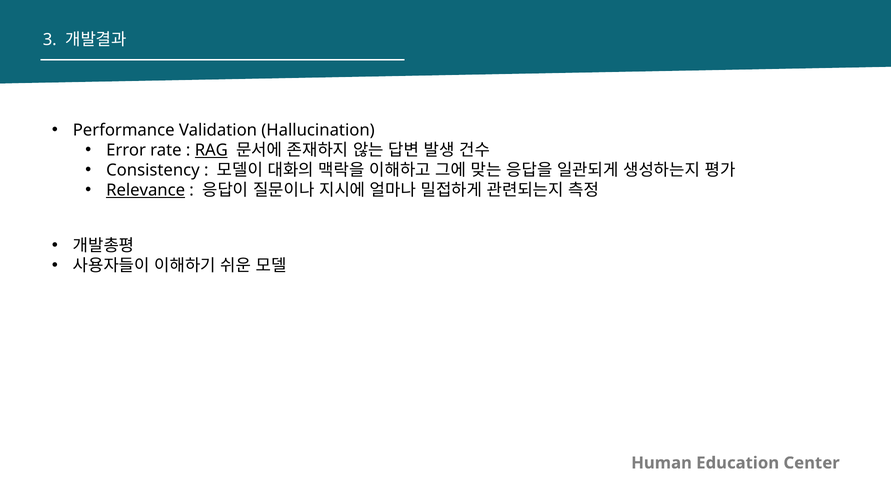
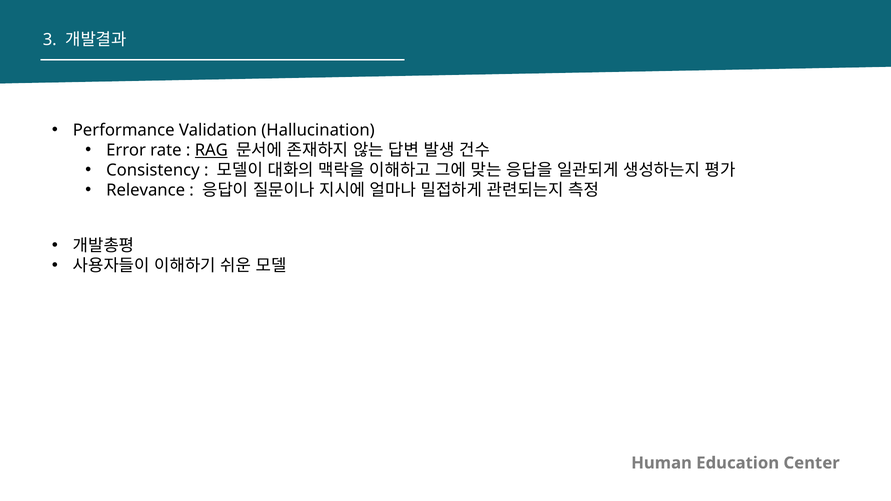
Relevance underline: present -> none
